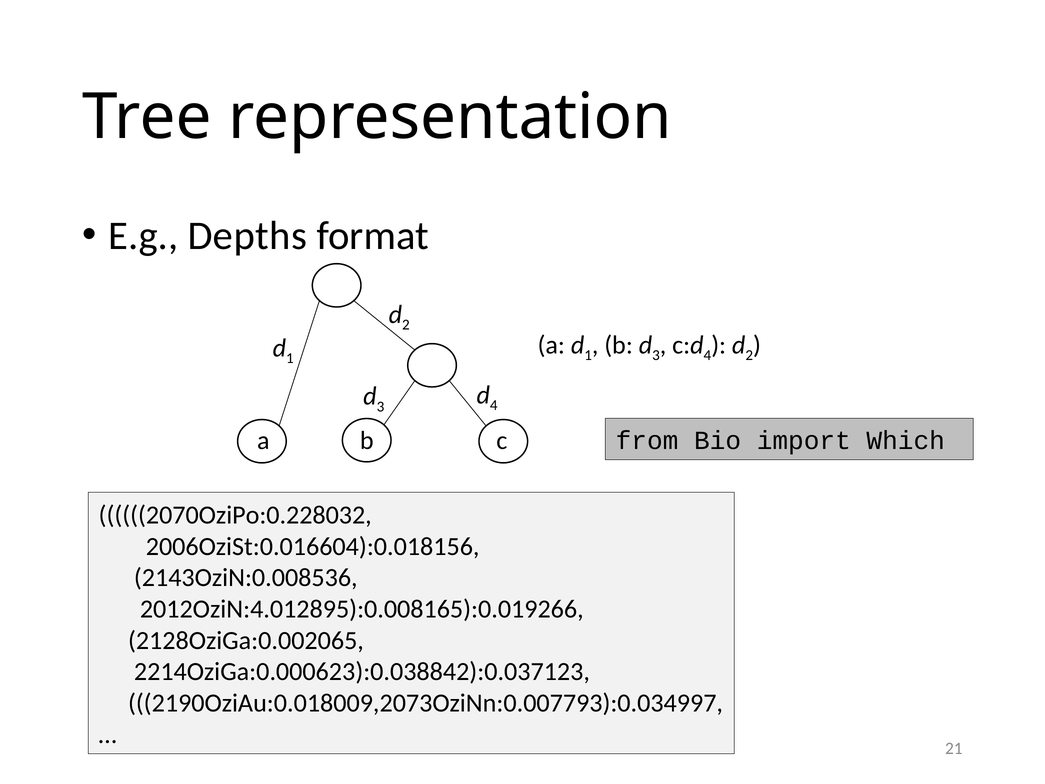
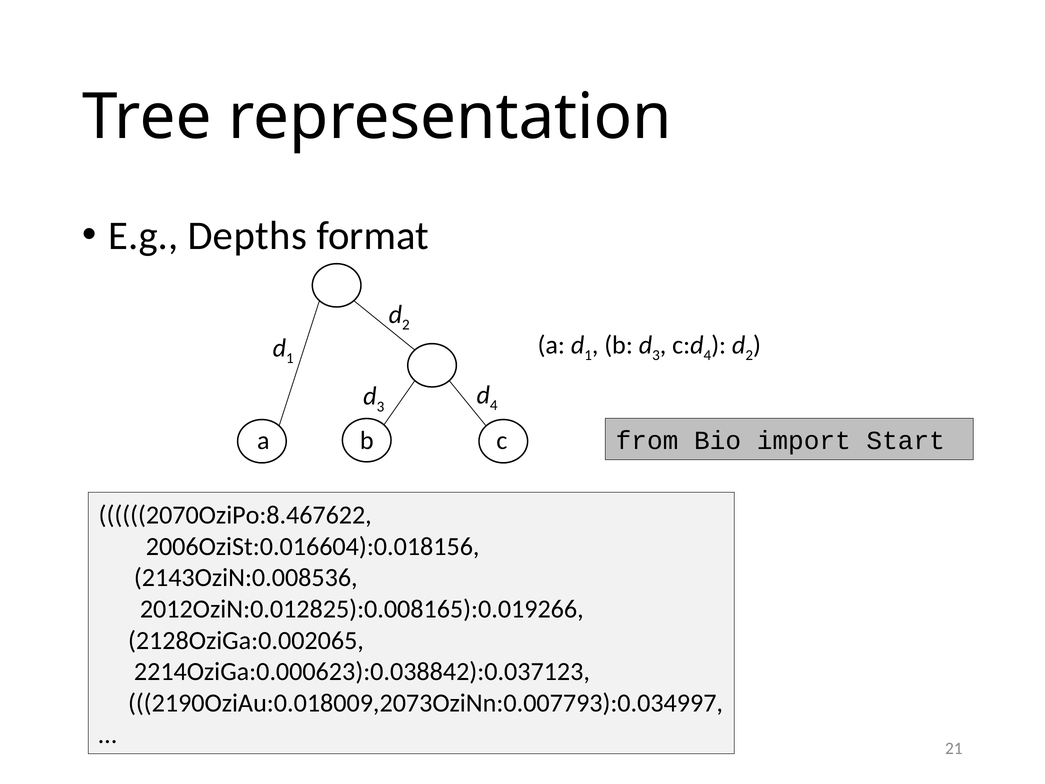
Which: Which -> Start
2070OziPo:0.228032: 2070OziPo:0.228032 -> 2070OziPo:8.467622
2012OziN:4.012895):0.008165):0.019266: 2012OziN:4.012895):0.008165):0.019266 -> 2012OziN:0.012825):0.008165):0.019266
